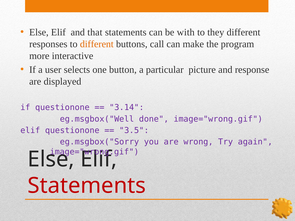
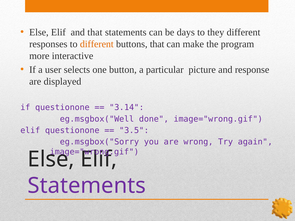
with: with -> days
buttons call: call -> that
Statements at (87, 186) colour: red -> purple
